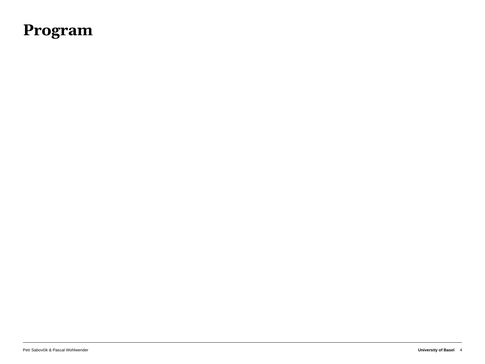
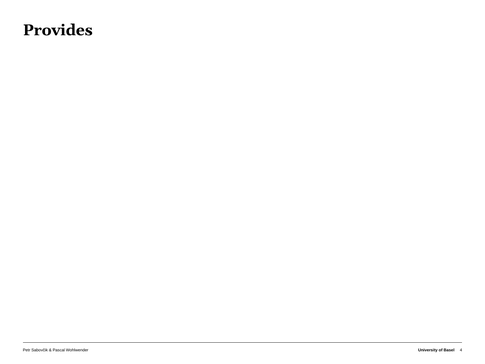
Program: Program -> Provides
